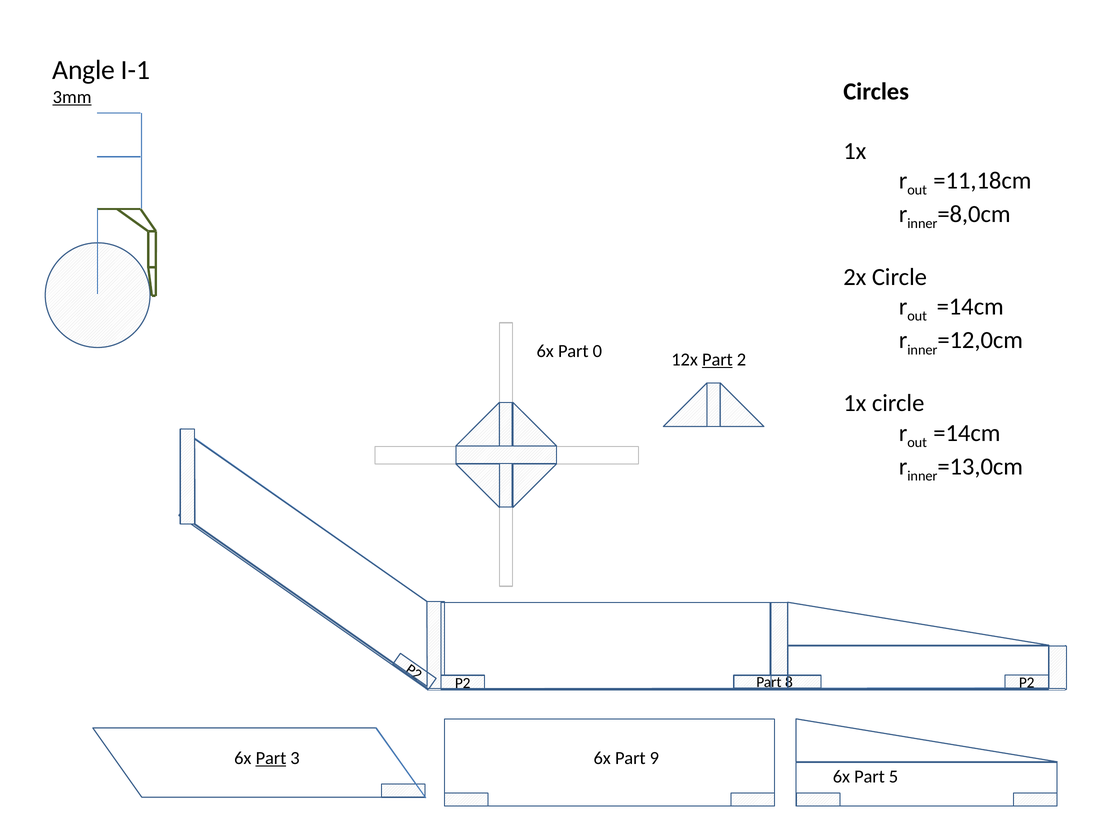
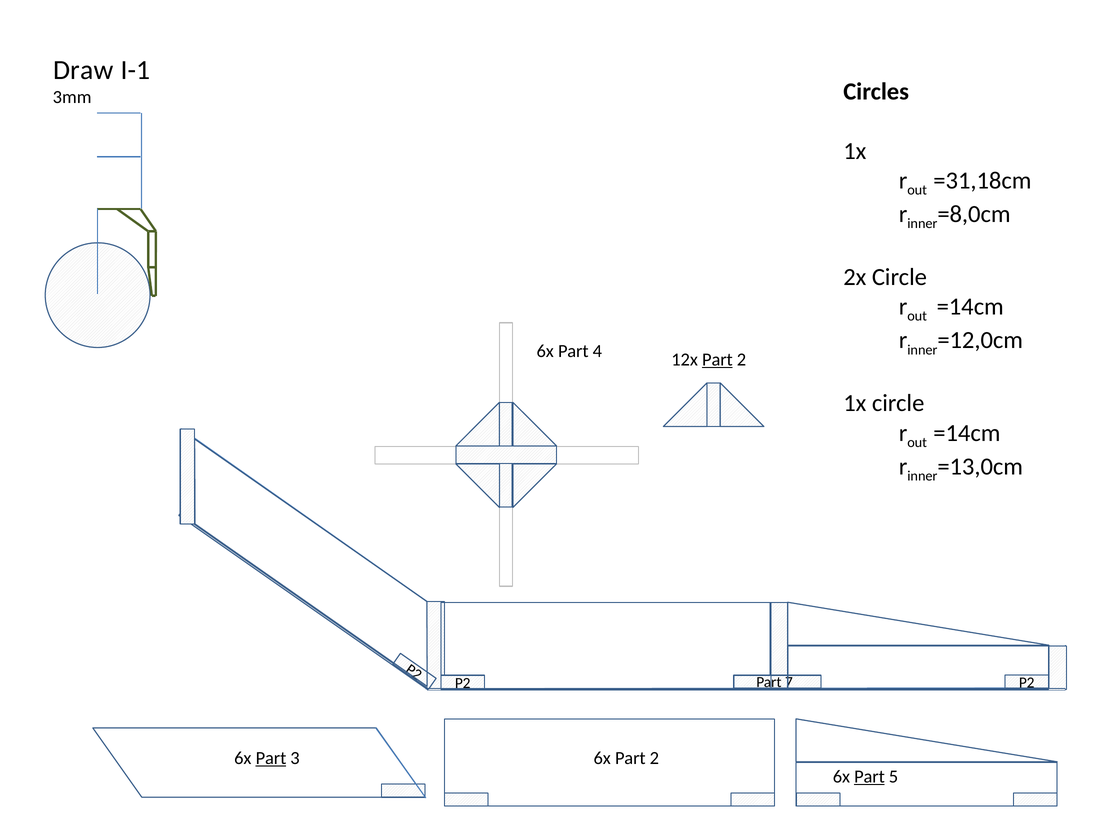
Angle: Angle -> Draw
3mm underline: present -> none
=11,18cm: =11,18cm -> =31,18cm
0: 0 -> 4
8: 8 -> 7
6x Part 9: 9 -> 2
Part at (869, 777) underline: none -> present
